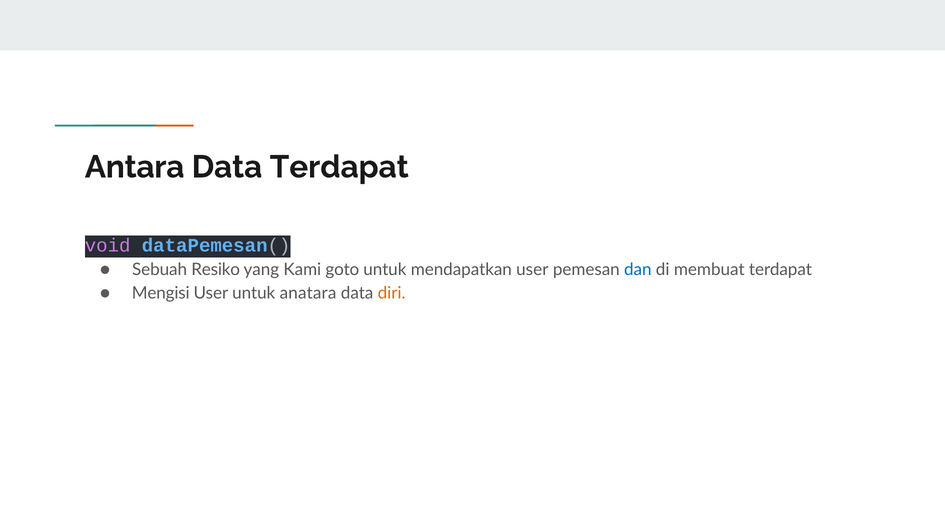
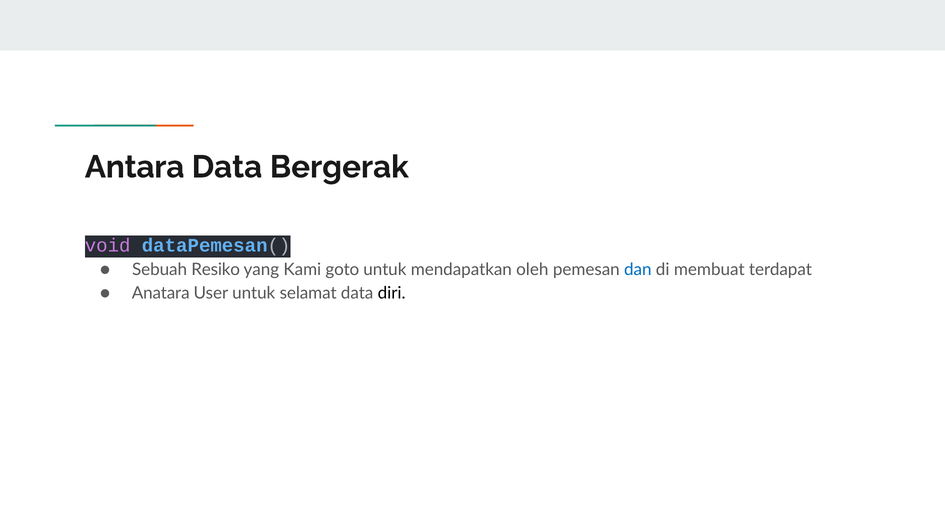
Data Terdapat: Terdapat -> Bergerak
mendapatkan user: user -> oleh
Mengisi: Mengisi -> Anatara
anatara: anatara -> selamat
diri colour: orange -> black
